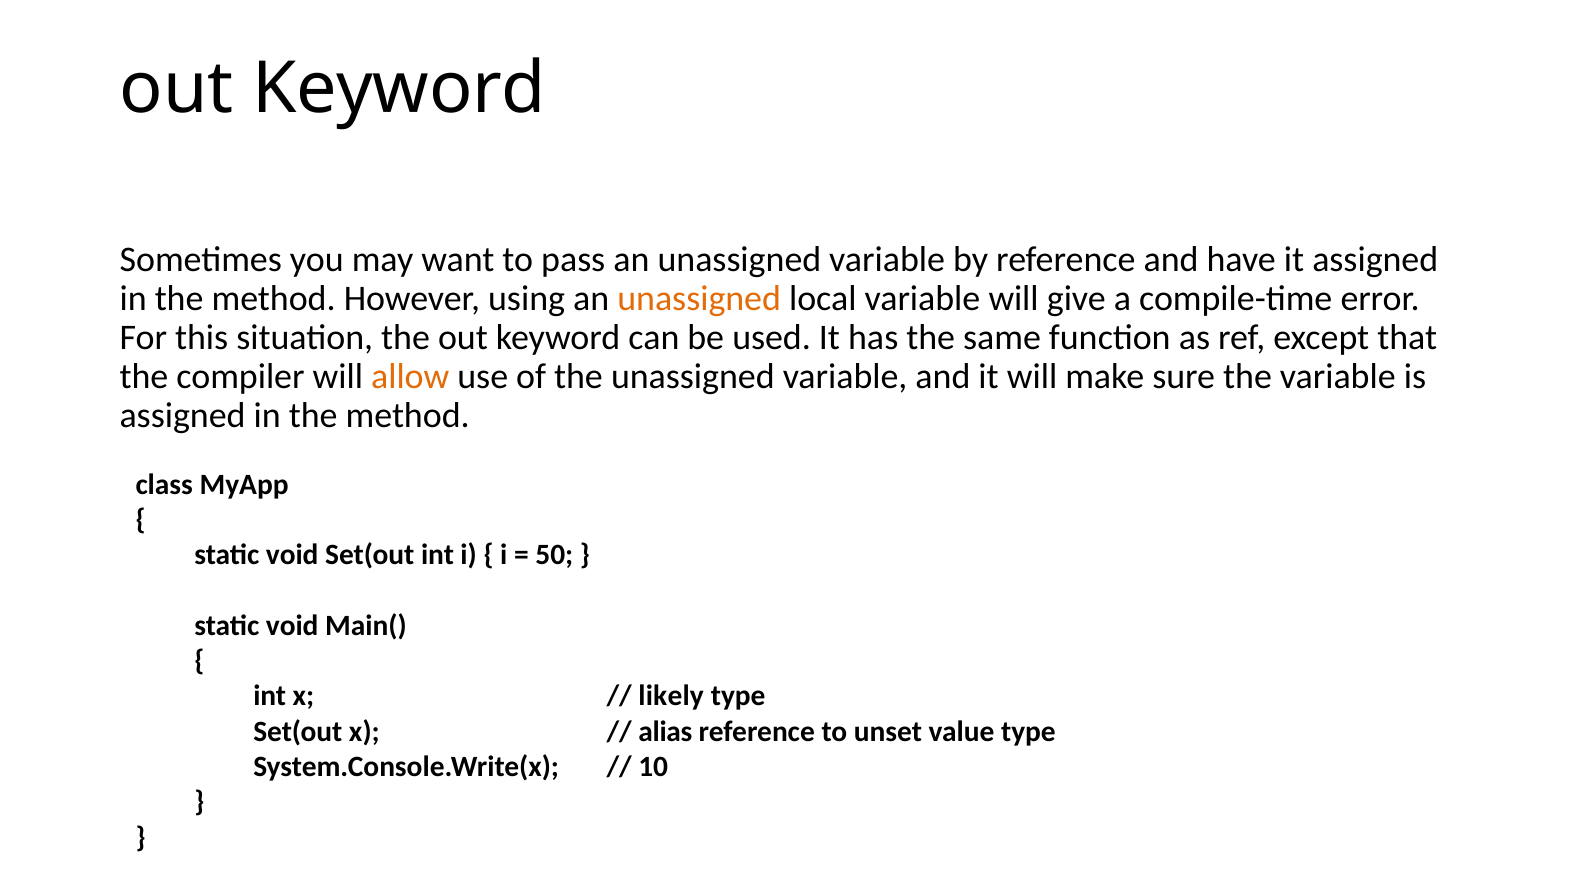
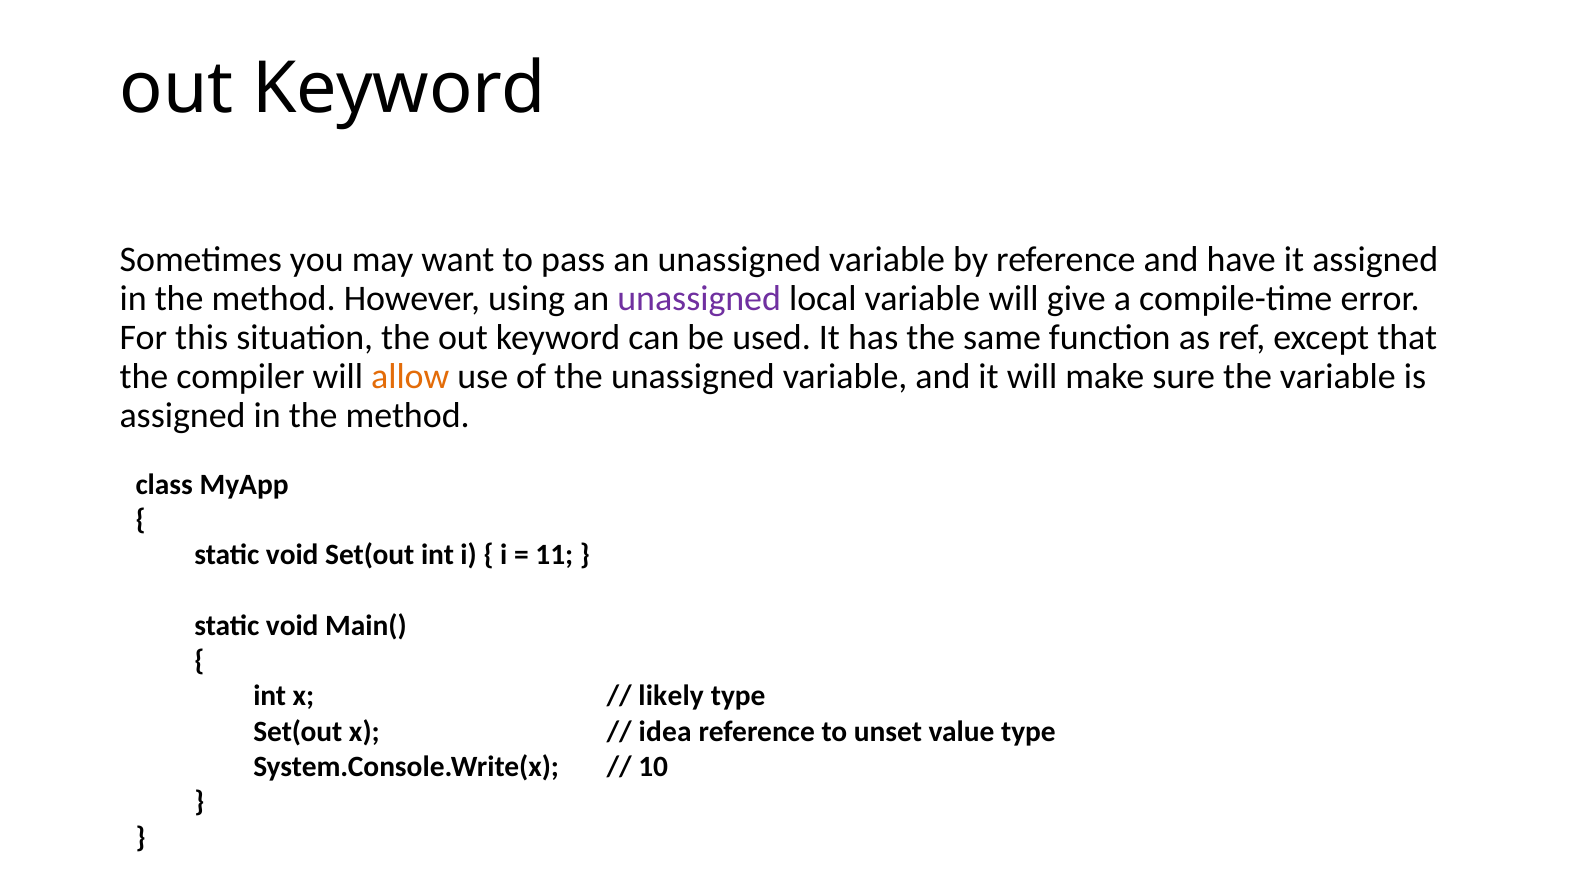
unassigned at (699, 299) colour: orange -> purple
50: 50 -> 11
alias: alias -> idea
